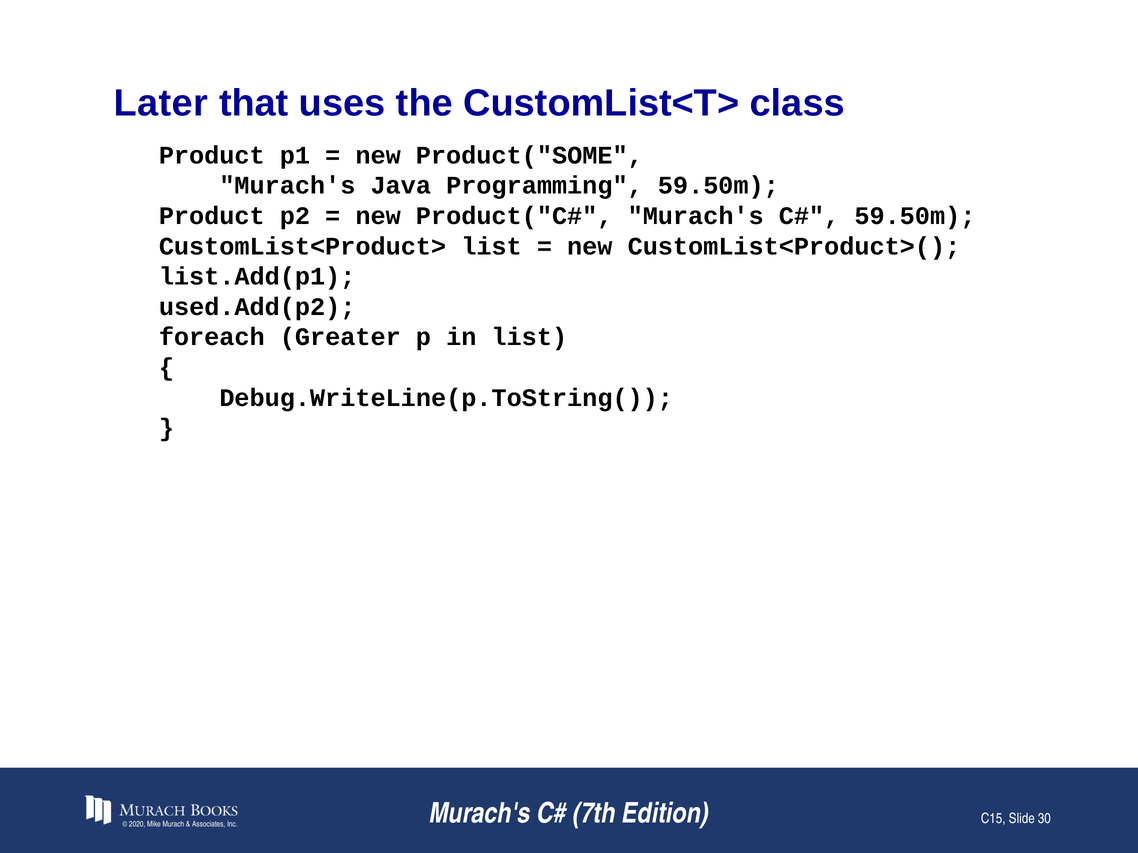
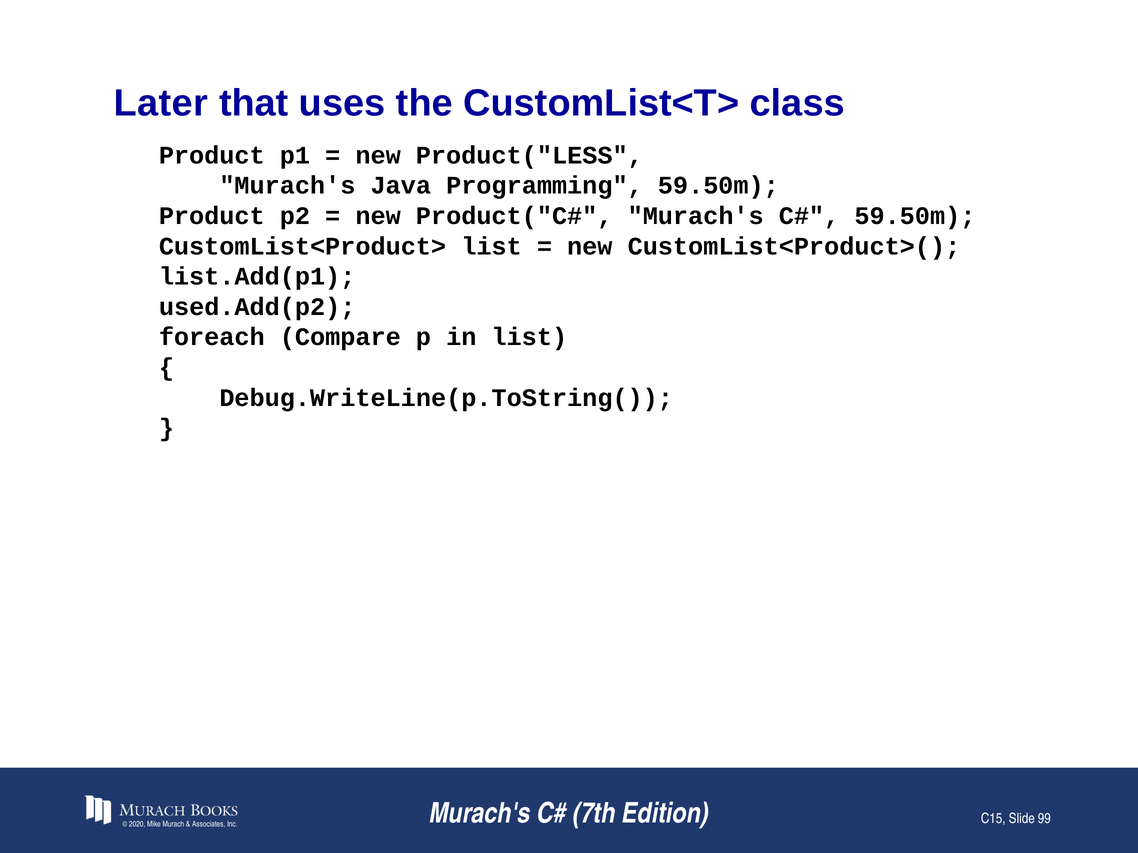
Product("SOME: Product("SOME -> Product("LESS
Greater: Greater -> Compare
30: 30 -> 99
